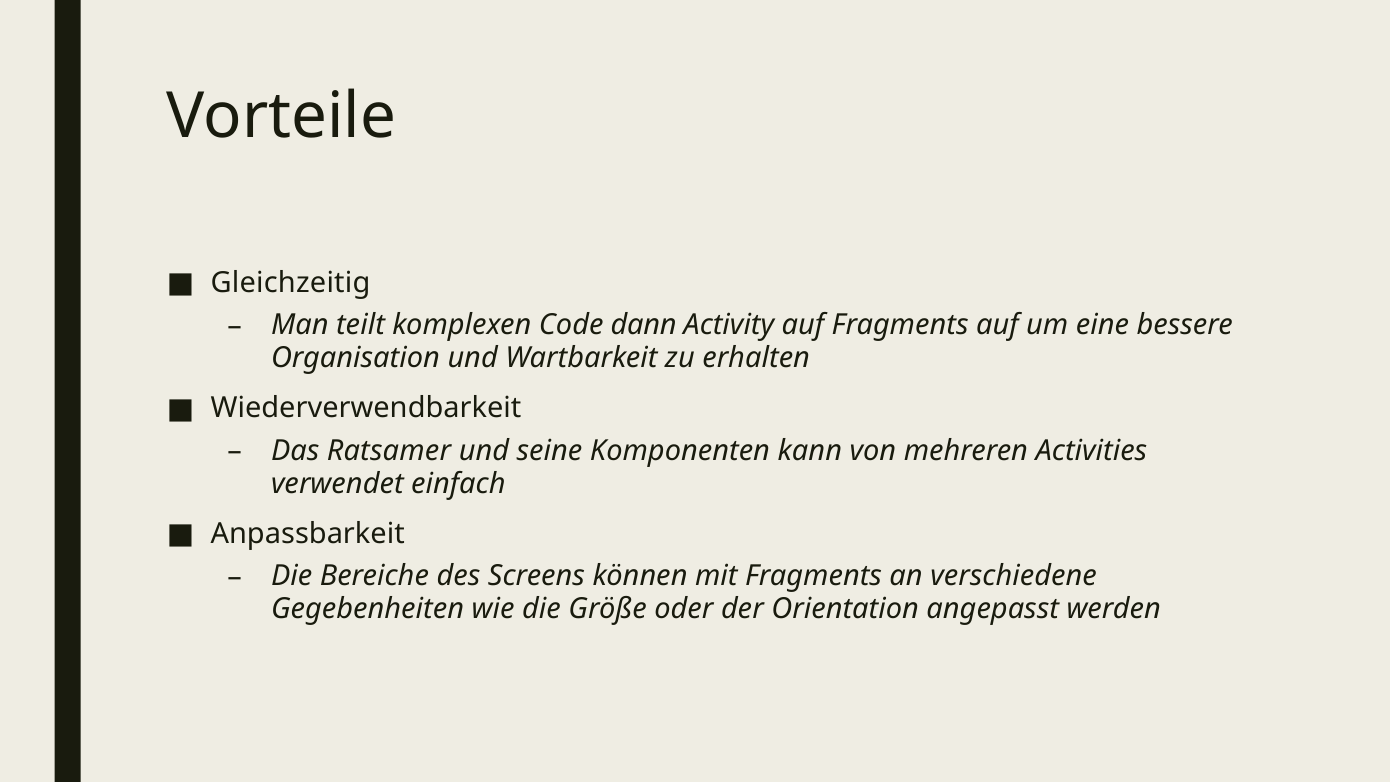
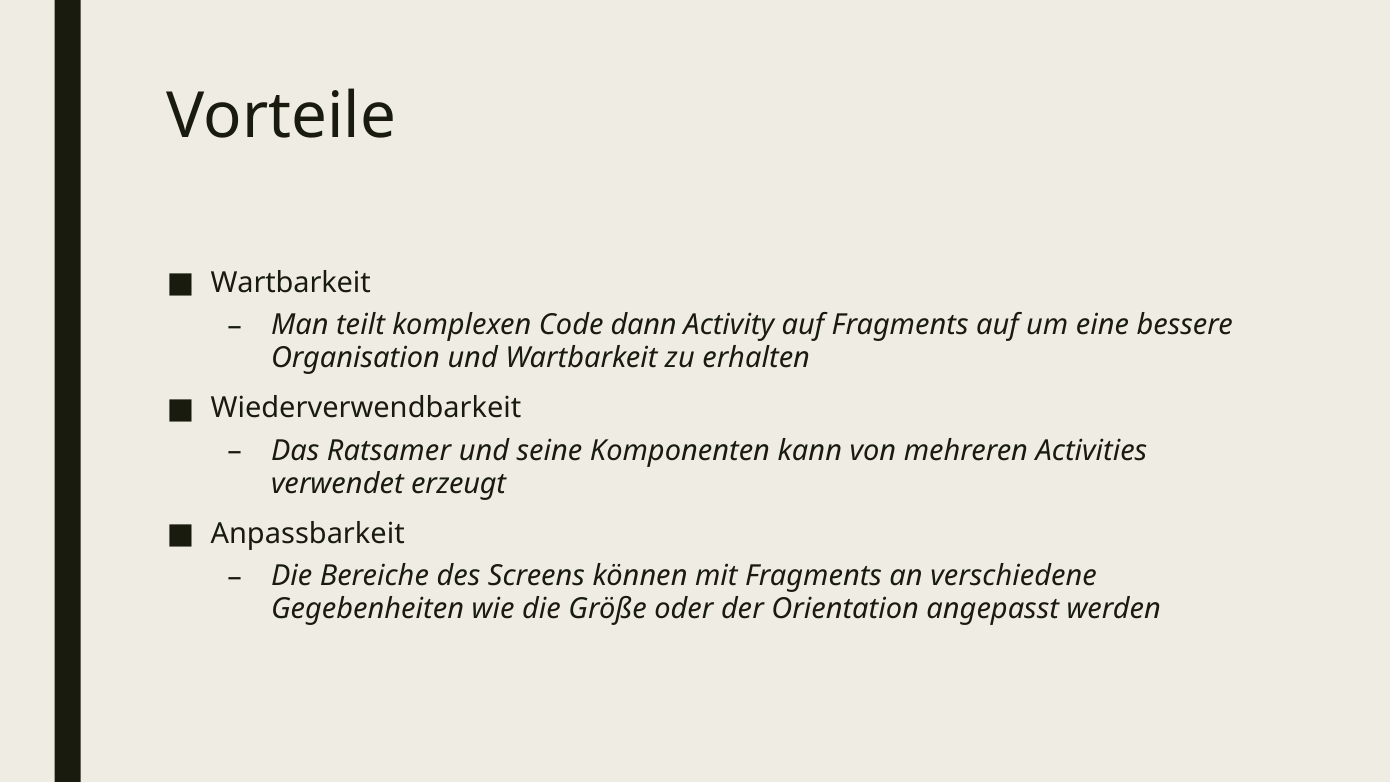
Gleichzeitig at (291, 282): Gleichzeitig -> Wartbarkeit
einfach: einfach -> erzeugt
